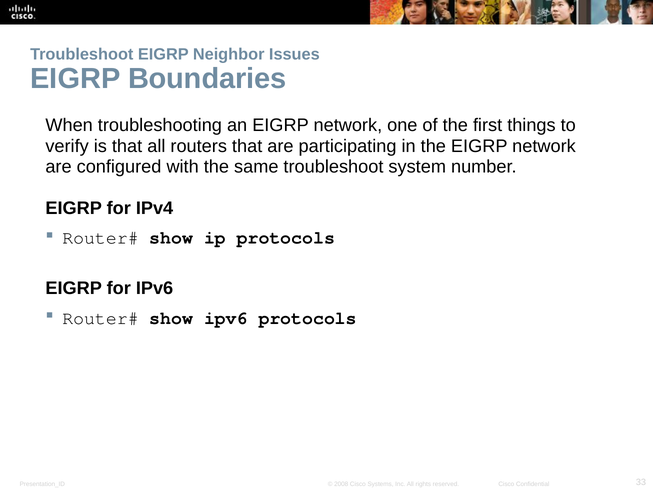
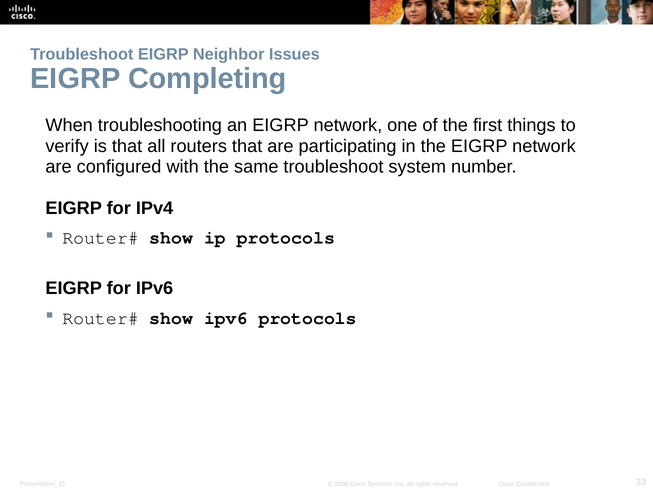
Boundaries: Boundaries -> Completing
